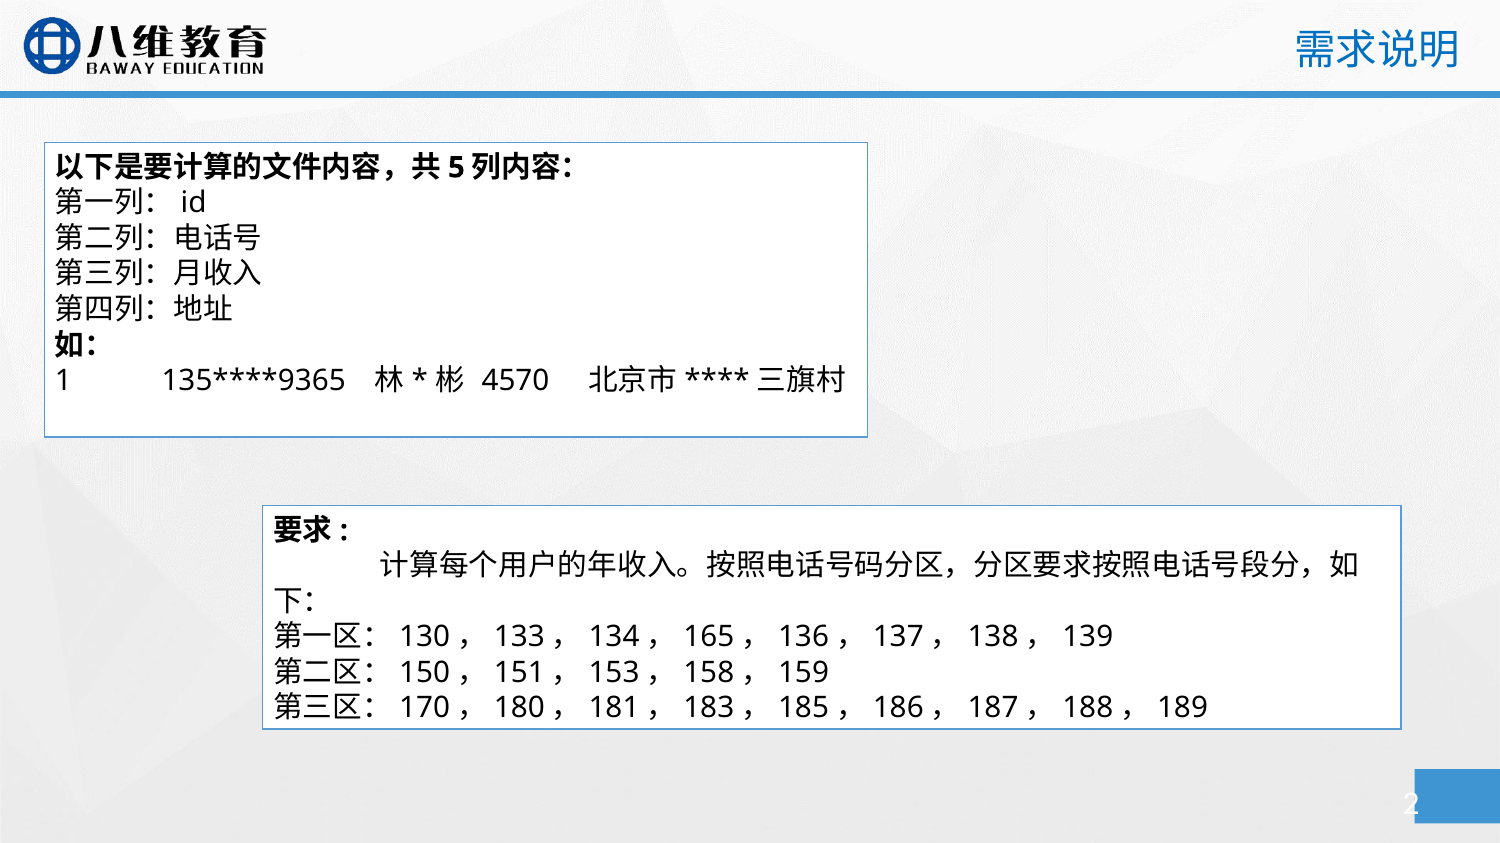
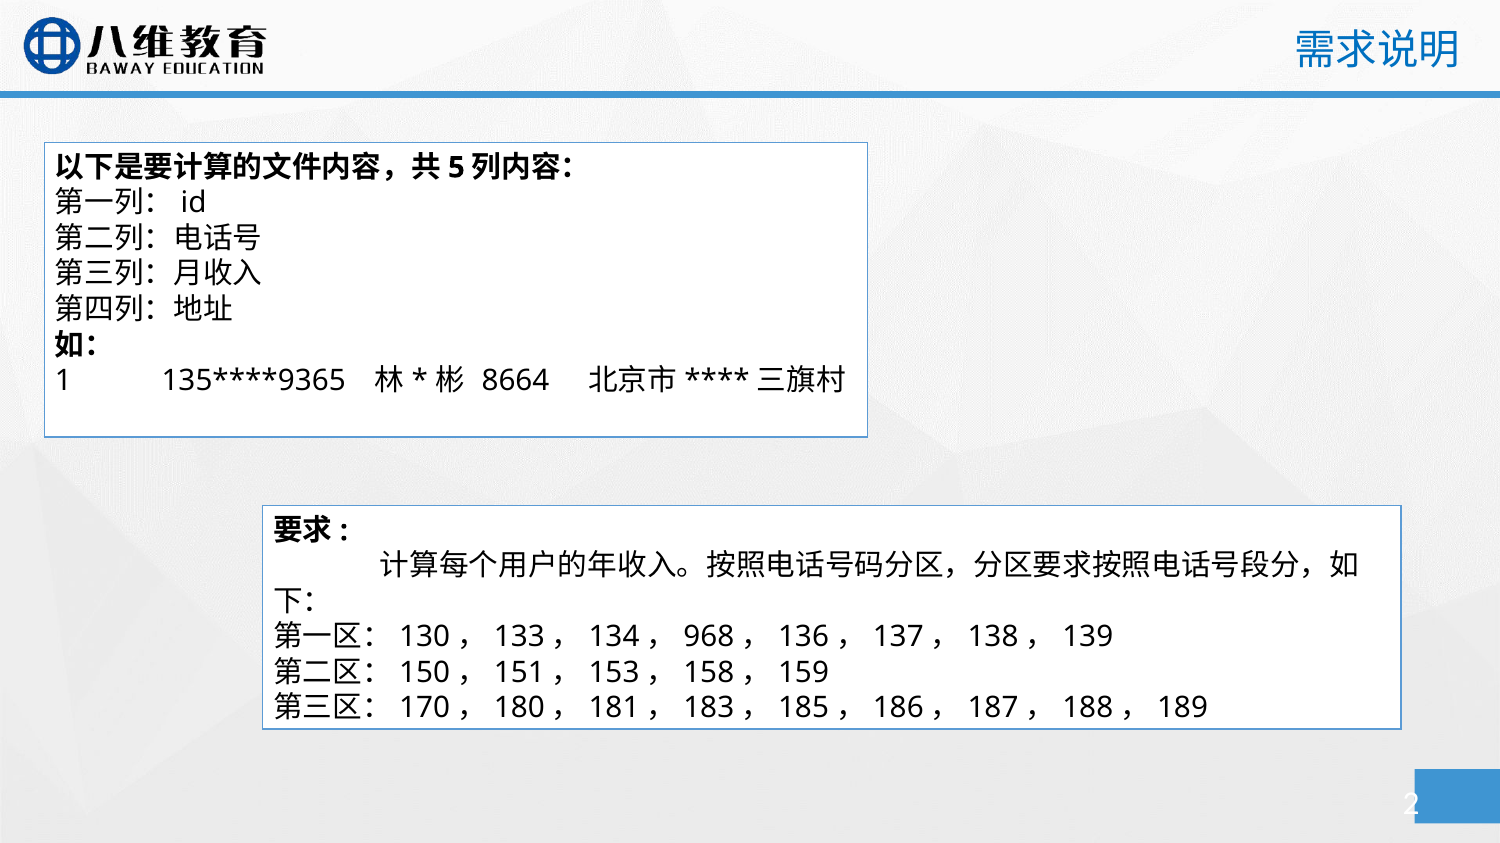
4570: 4570 -> 8664
165: 165 -> 968
